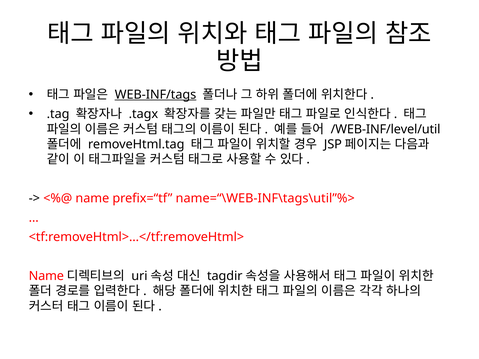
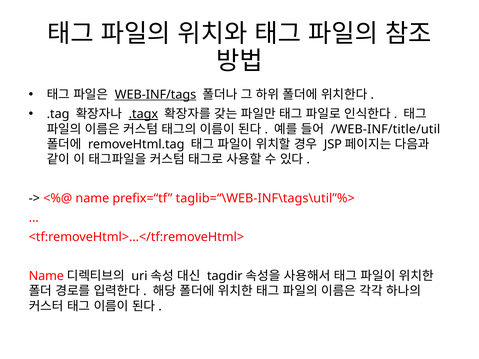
.tagx underline: none -> present
/WEB-INF/level/util: /WEB-INF/level/util -> /WEB-INF/title/util
name=“\WEB-INF\tags\util”%>: name=“\WEB-INF\tags\util”%> -> taglib=“\WEB-INF\tags\util”%>
